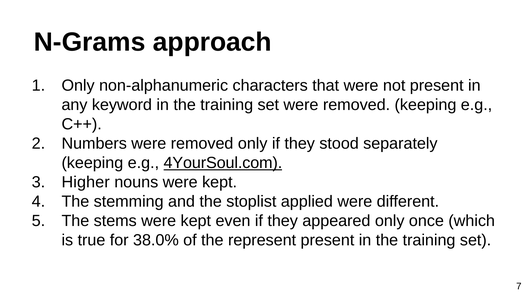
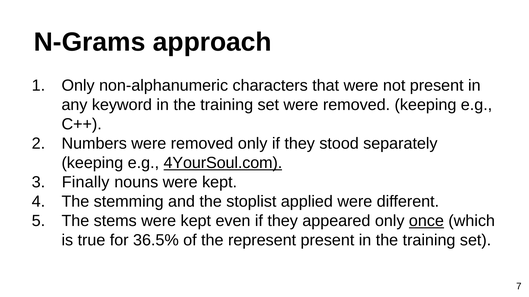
Higher: Higher -> Finally
once underline: none -> present
38.0%: 38.0% -> 36.5%
